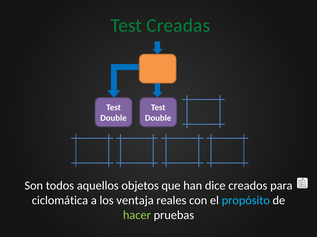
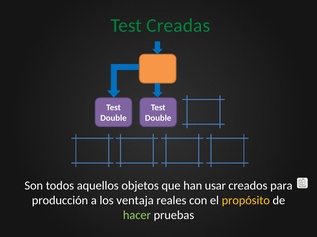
dice: dice -> usar
ciclomática: ciclomática -> producción
propósito colour: light blue -> yellow
